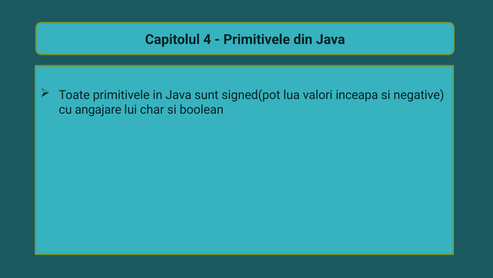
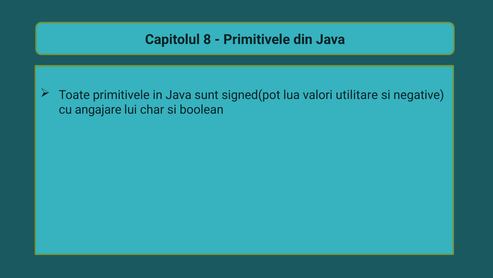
4: 4 -> 8
inceapa: inceapa -> utilitare
